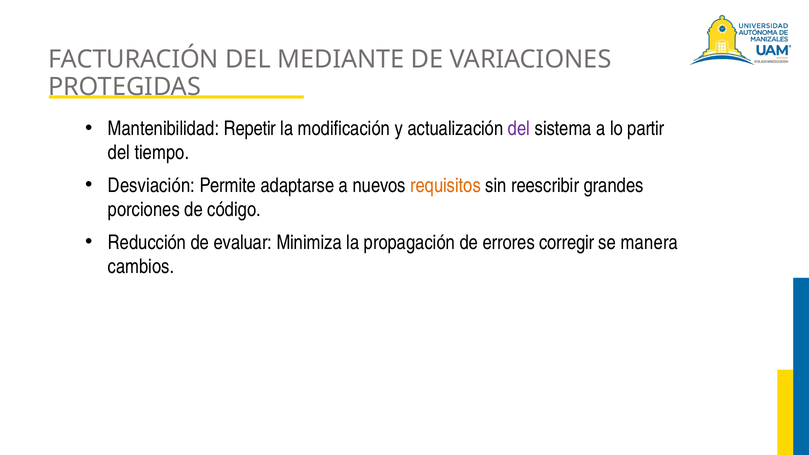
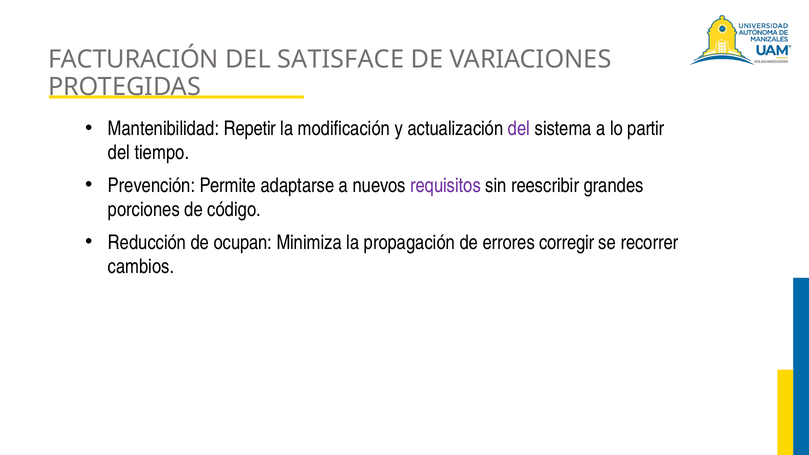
MEDIANTE: MEDIANTE -> SATISFACE
Desviación: Desviación -> Prevención
requisitos colour: orange -> purple
evaluar: evaluar -> ocupan
manera: manera -> recorrer
